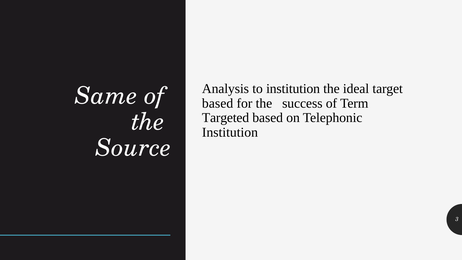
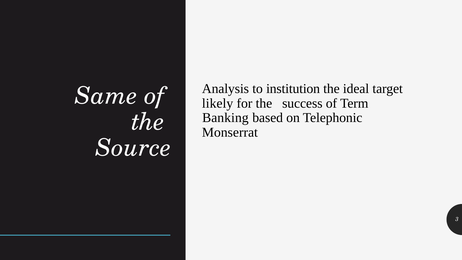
based at (218, 103): based -> likely
Targeted: Targeted -> Banking
Institution at (230, 132): Institution -> Monserrat
